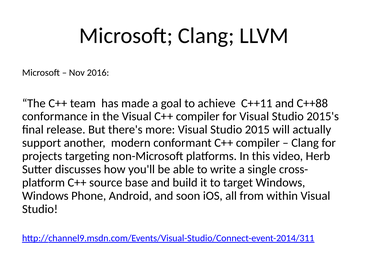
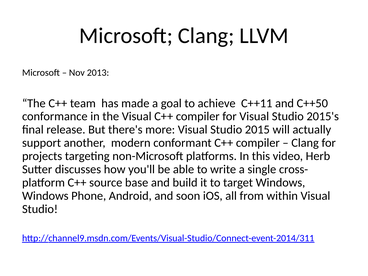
2016: 2016 -> 2013
C++88: C++88 -> C++50
